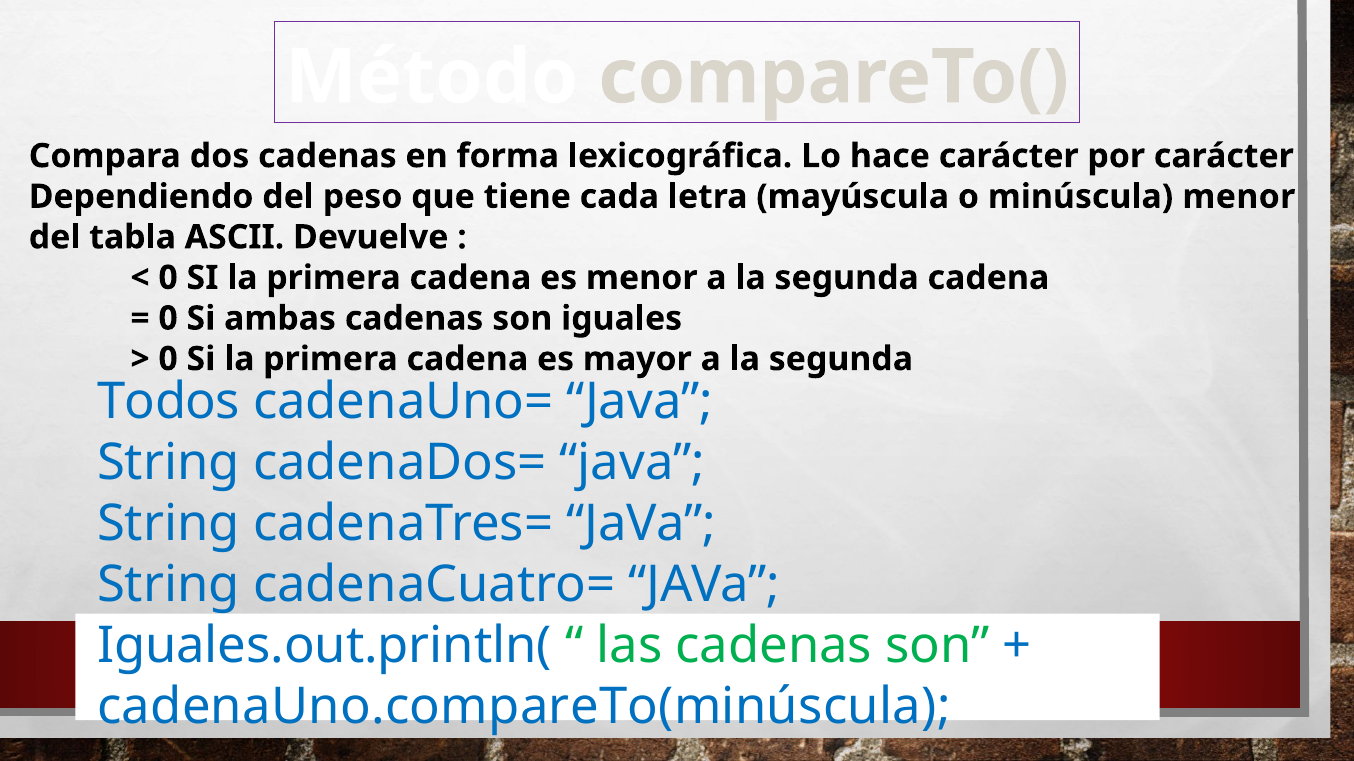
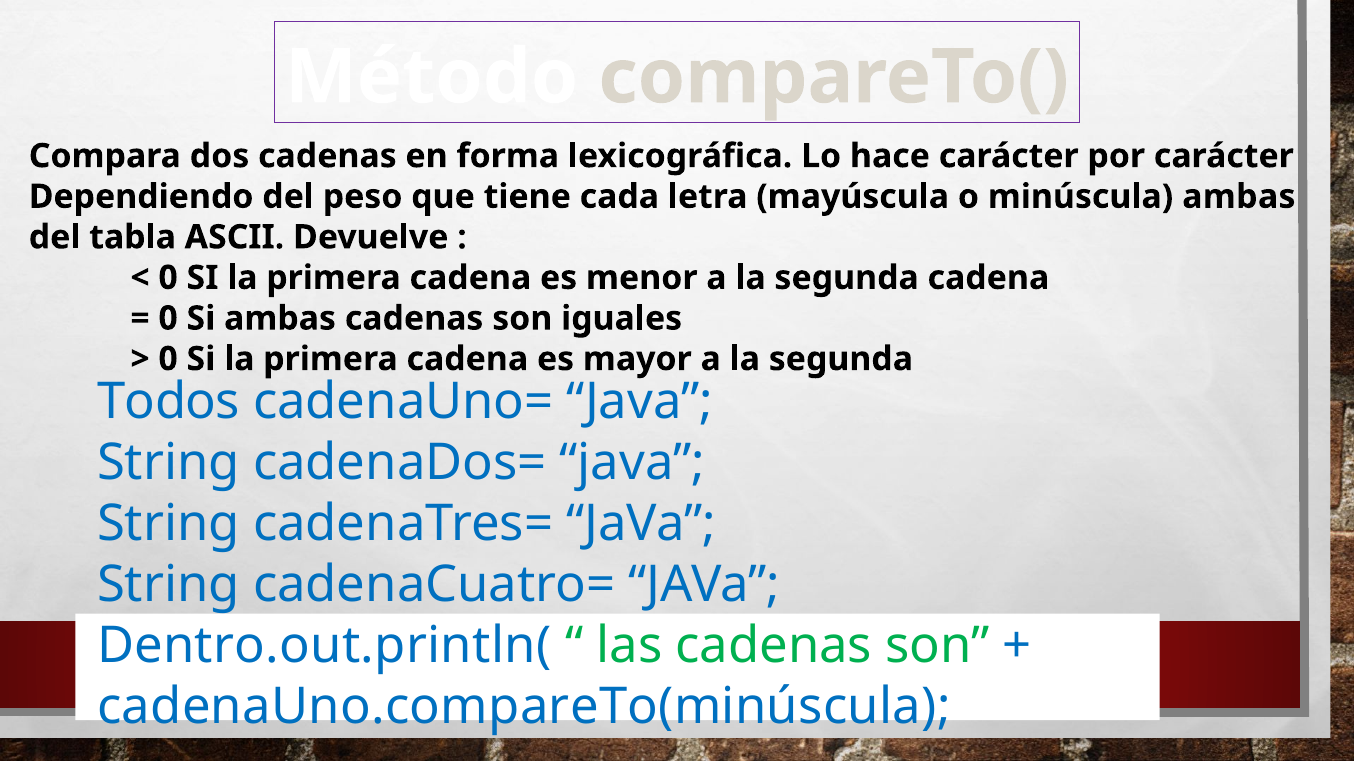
minúscula menor: menor -> ambas
Iguales.out.println(: Iguales.out.println( -> Dentro.out.println(
